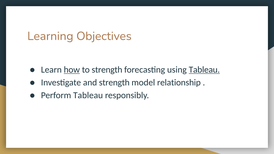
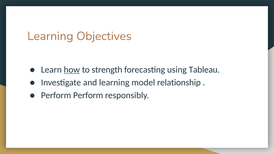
Tableau at (204, 70) underline: present -> none
and strength: strength -> learning
Perform Tableau: Tableau -> Perform
